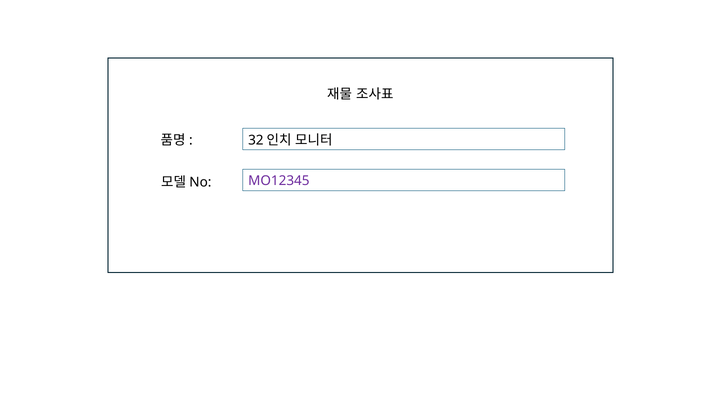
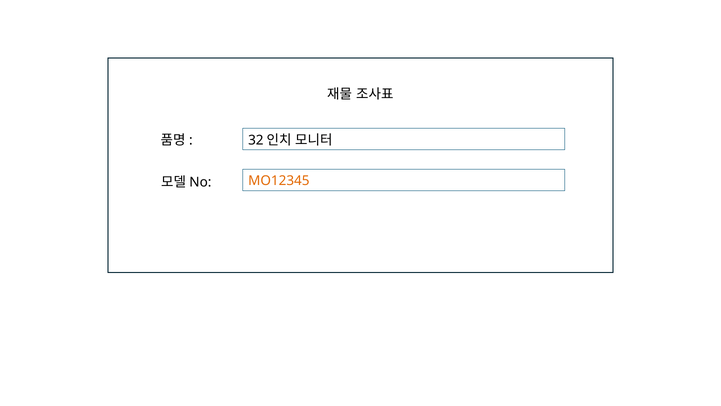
MO12345 colour: purple -> orange
